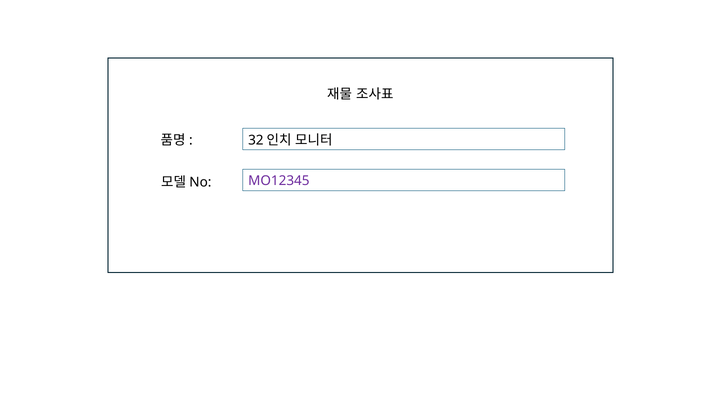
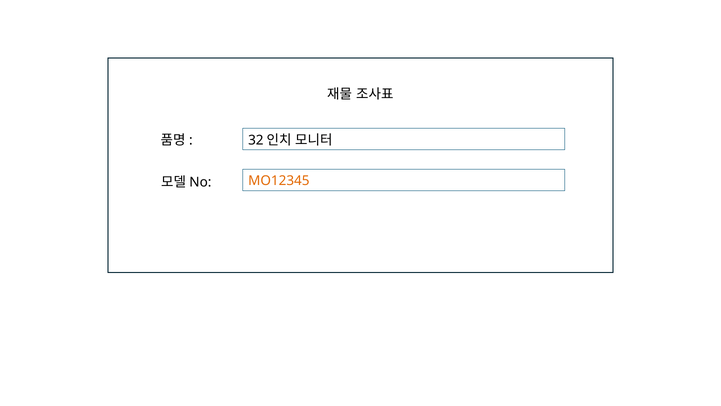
MO12345 colour: purple -> orange
